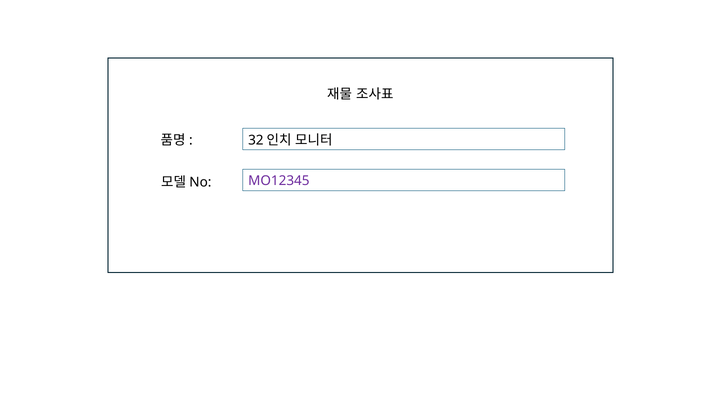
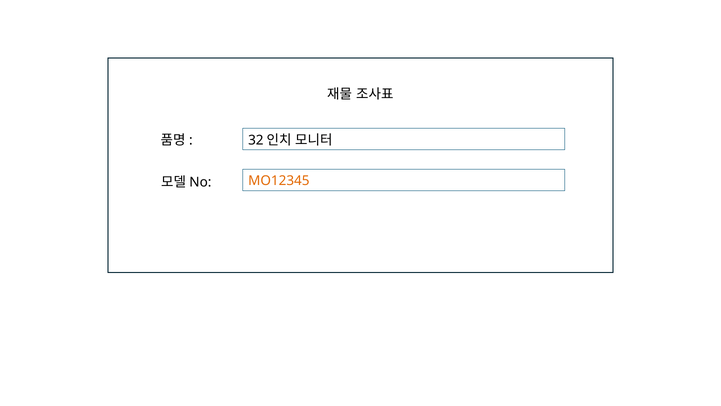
MO12345 colour: purple -> orange
